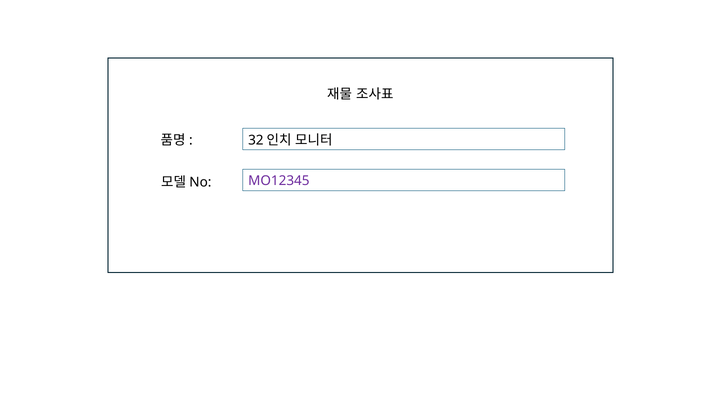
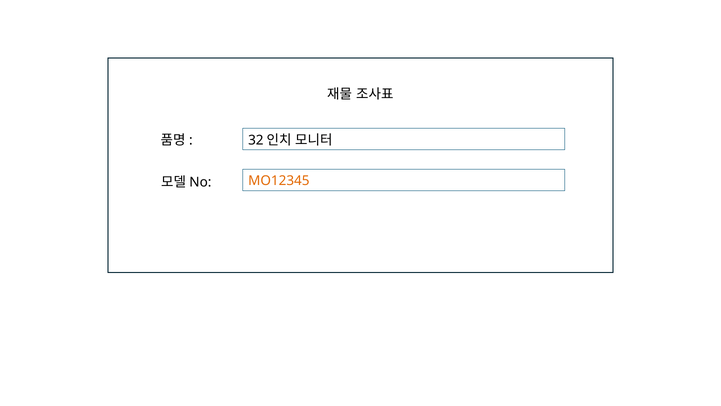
MO12345 colour: purple -> orange
